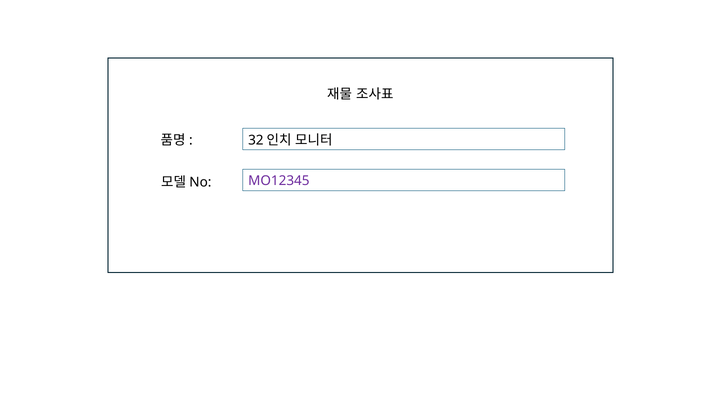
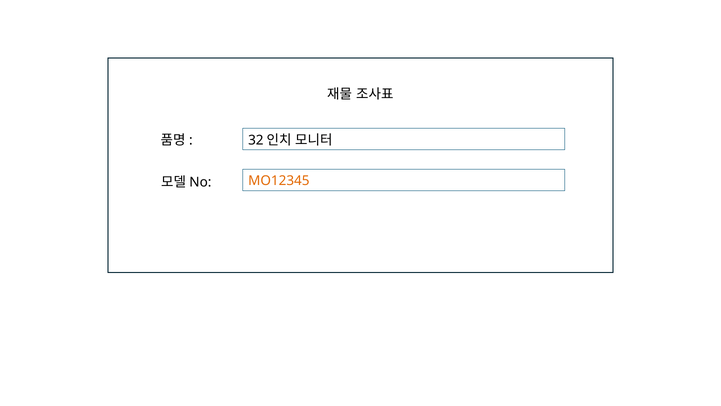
MO12345 colour: purple -> orange
